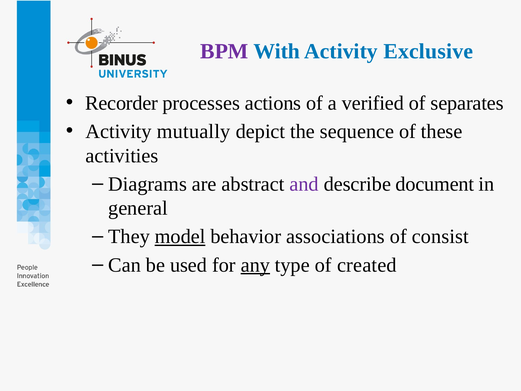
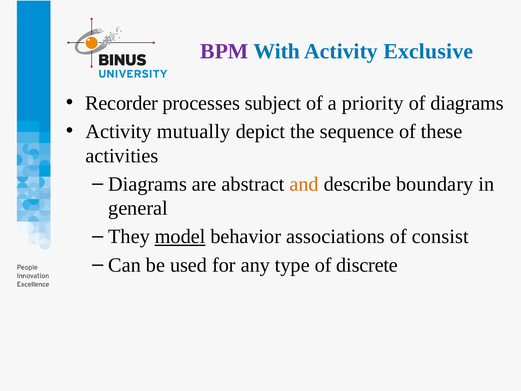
actions: actions -> subject
verified: verified -> priority
of separates: separates -> diagrams
and colour: purple -> orange
document: document -> boundary
any underline: present -> none
created: created -> discrete
